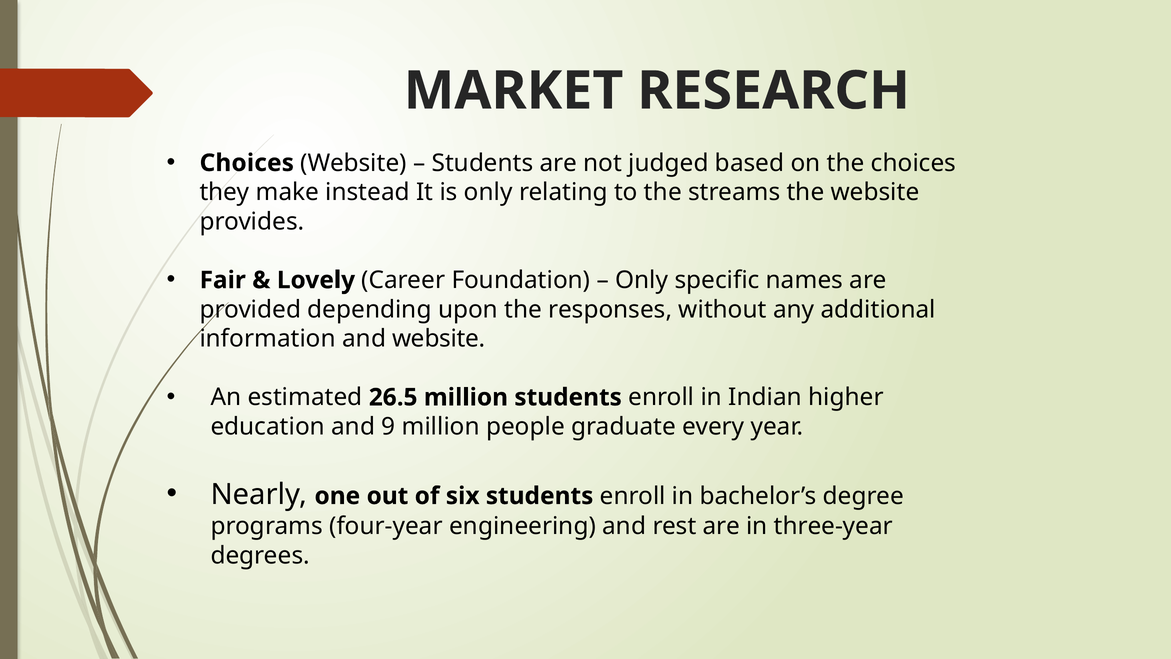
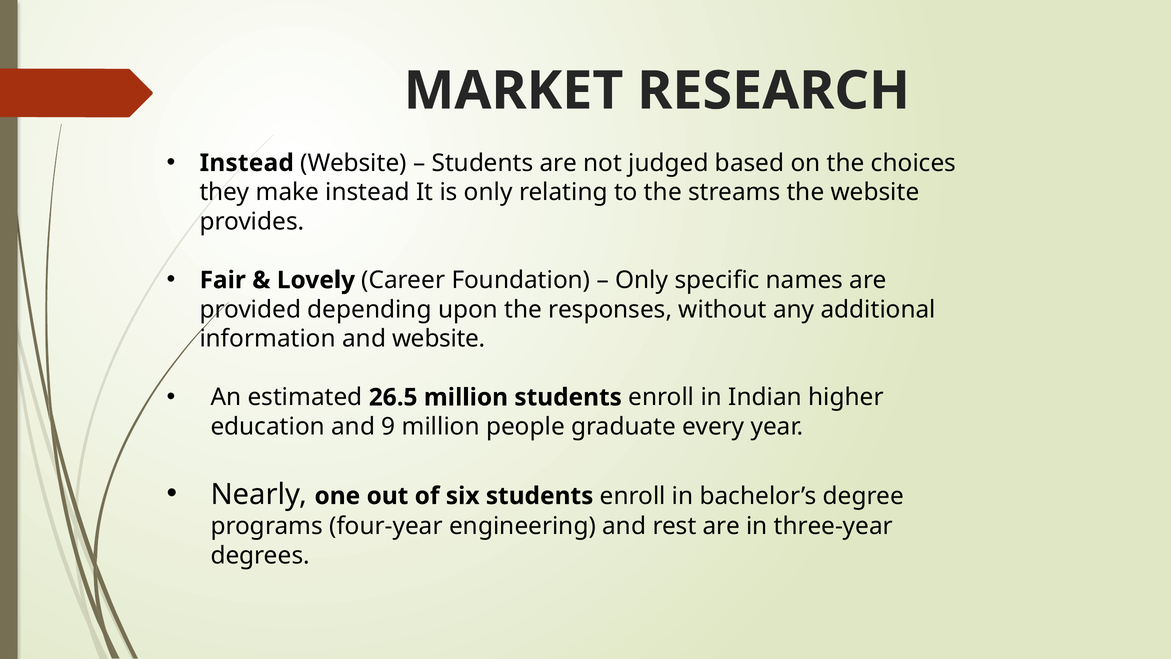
Choices at (247, 163): Choices -> Instead
